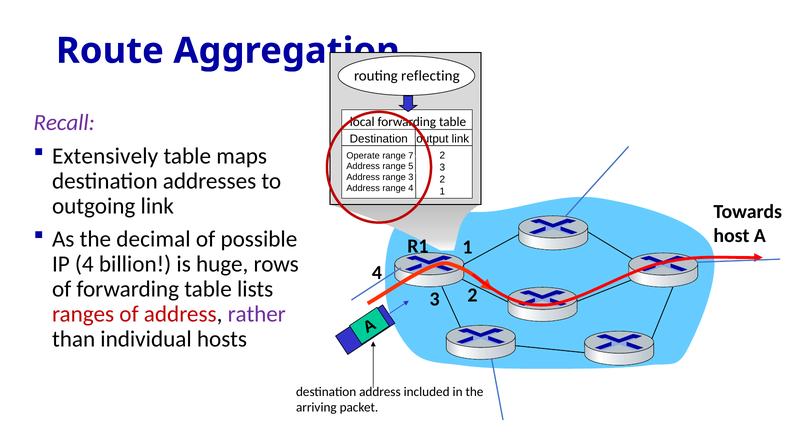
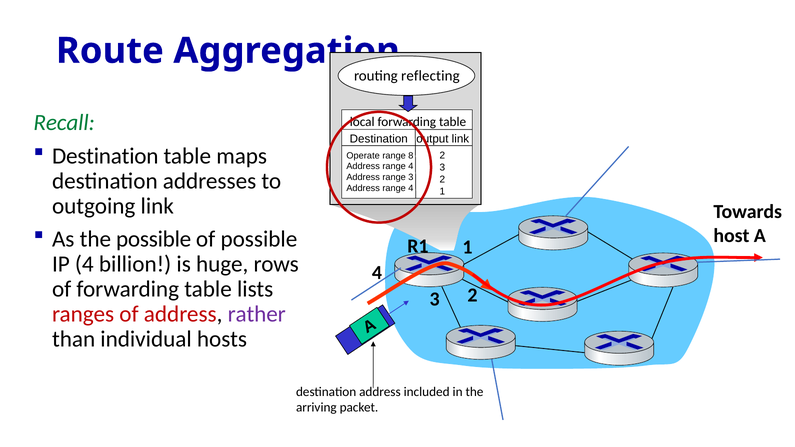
Recall colour: purple -> green
Extensively at (105, 156): Extensively -> Destination
7: 7 -> 8
5 at (411, 167): 5 -> 4
the decimal: decimal -> possible
